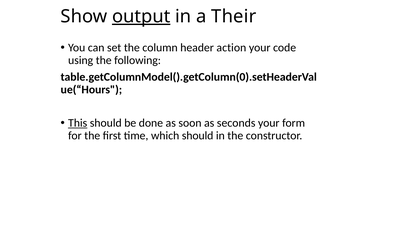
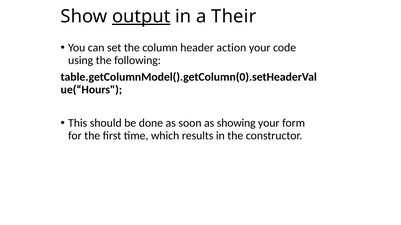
This underline: present -> none
seconds: seconds -> showing
which should: should -> results
